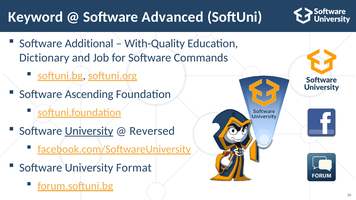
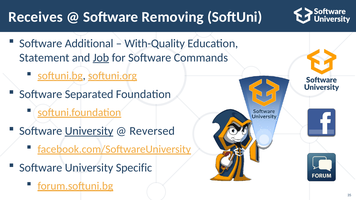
Keyword: Keyword -> Receives
Advanced: Advanced -> Removing
Dictionary: Dictionary -> Statement
Job underline: none -> present
Ascending: Ascending -> Separated
Format: Format -> Specific
